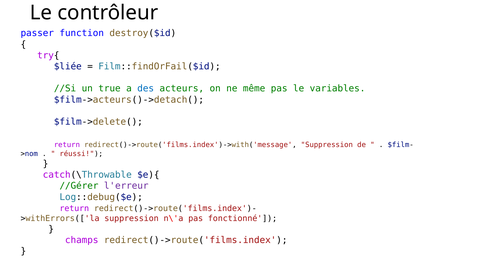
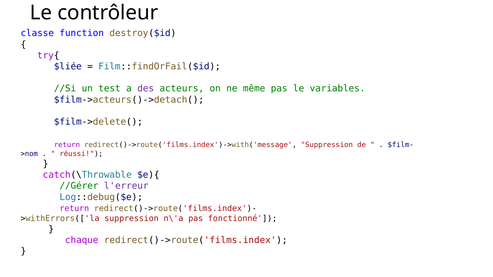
passer: passer -> classe
true: true -> test
des colour: blue -> purple
champs: champs -> chaque
